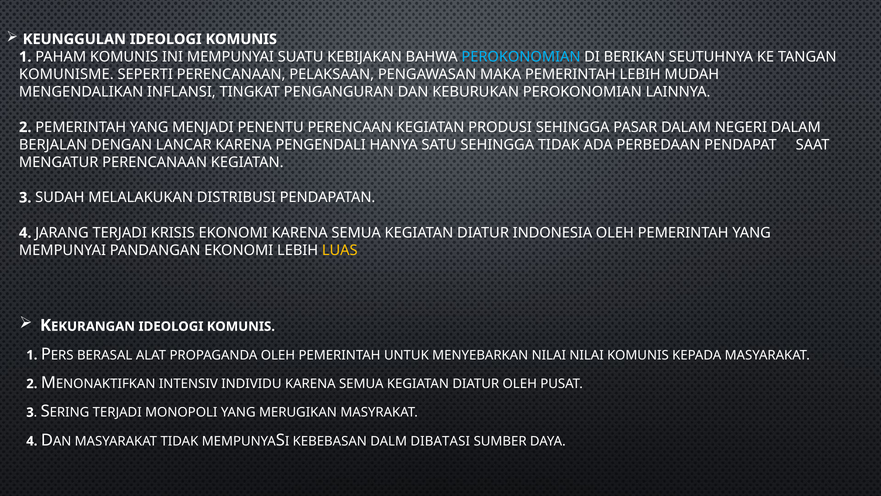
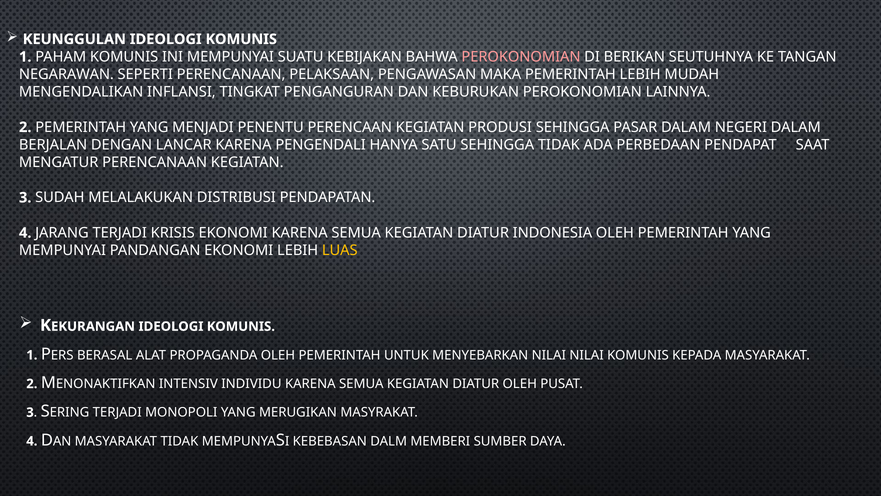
PEROKONOMIAN at (521, 57) colour: light blue -> pink
KOMUNISME: KOMUNISME -> NEGARAWAN
DIBATASI: DIBATASI -> MEMBERI
